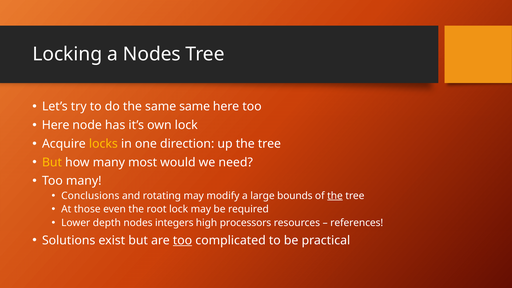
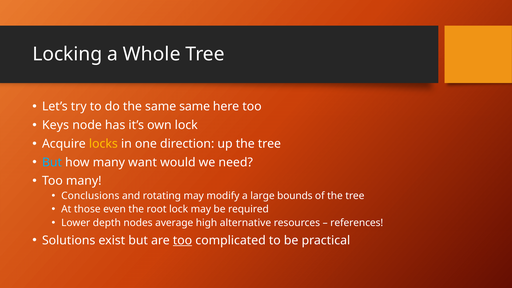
a Nodes: Nodes -> Whole
Here at (56, 125): Here -> Keys
But at (52, 162) colour: yellow -> light blue
most: most -> want
the at (335, 196) underline: present -> none
integers: integers -> average
processors: processors -> alternative
